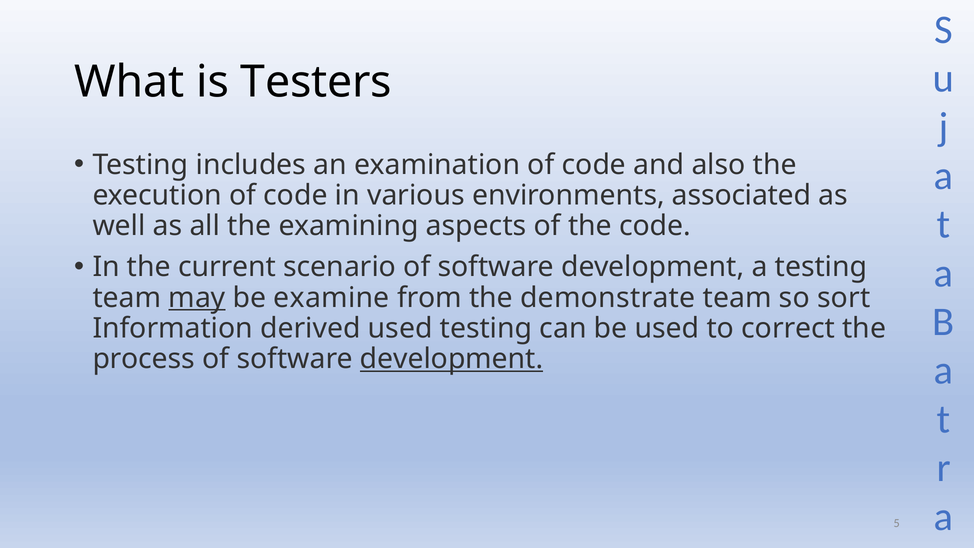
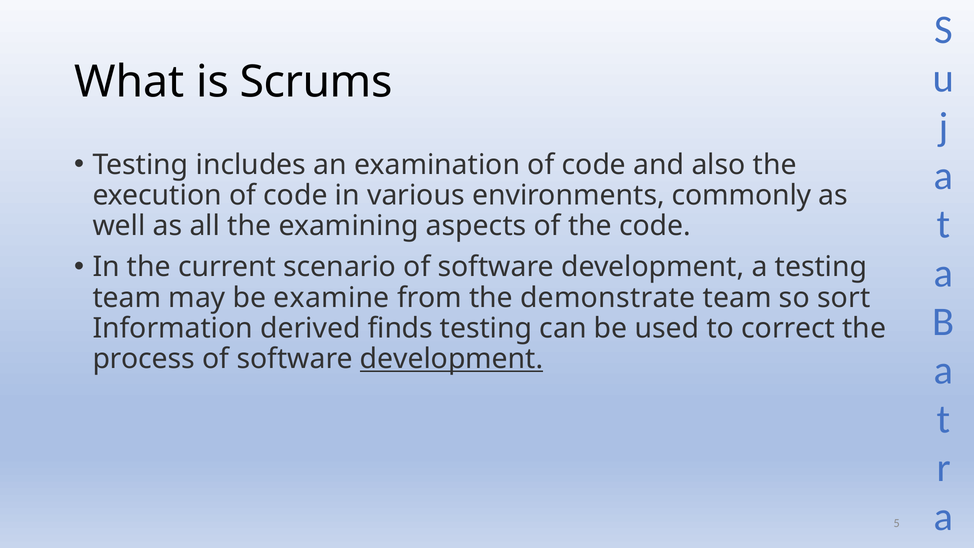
Testers: Testers -> Scrums
associated: associated -> commonly
may underline: present -> none
derived used: used -> finds
